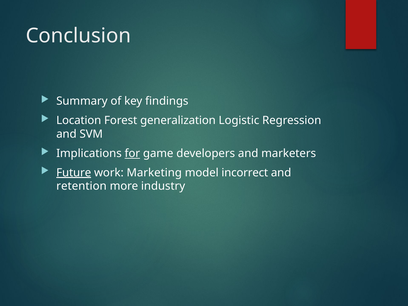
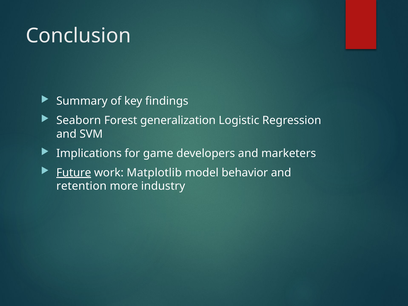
Location: Location -> Seaborn
for underline: present -> none
Marketing: Marketing -> Matplotlib
incorrect: incorrect -> behavior
